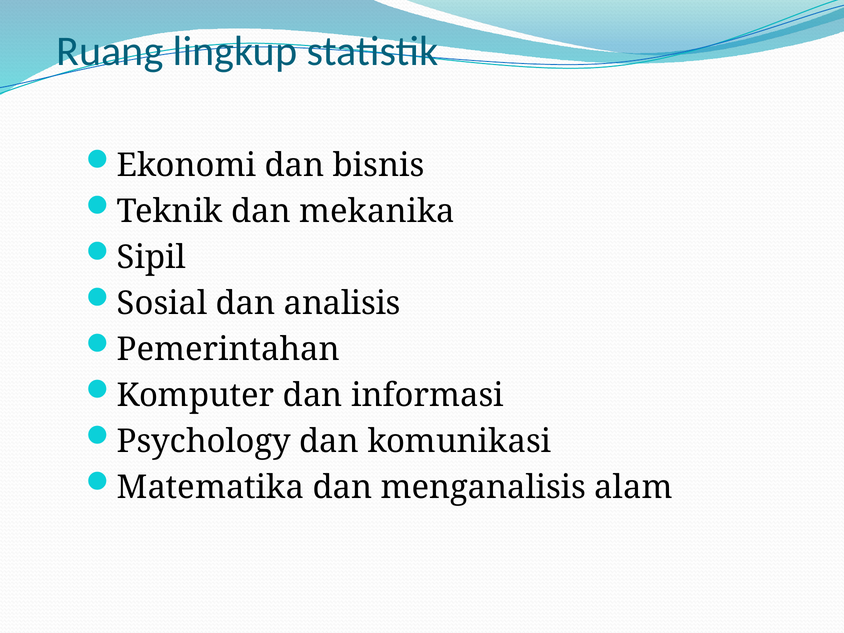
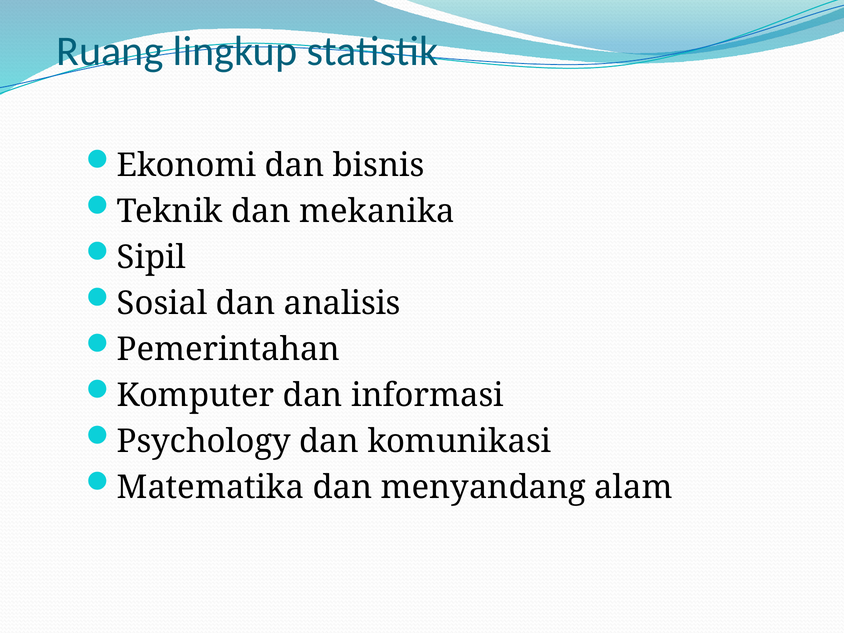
menganalisis: menganalisis -> menyandang
